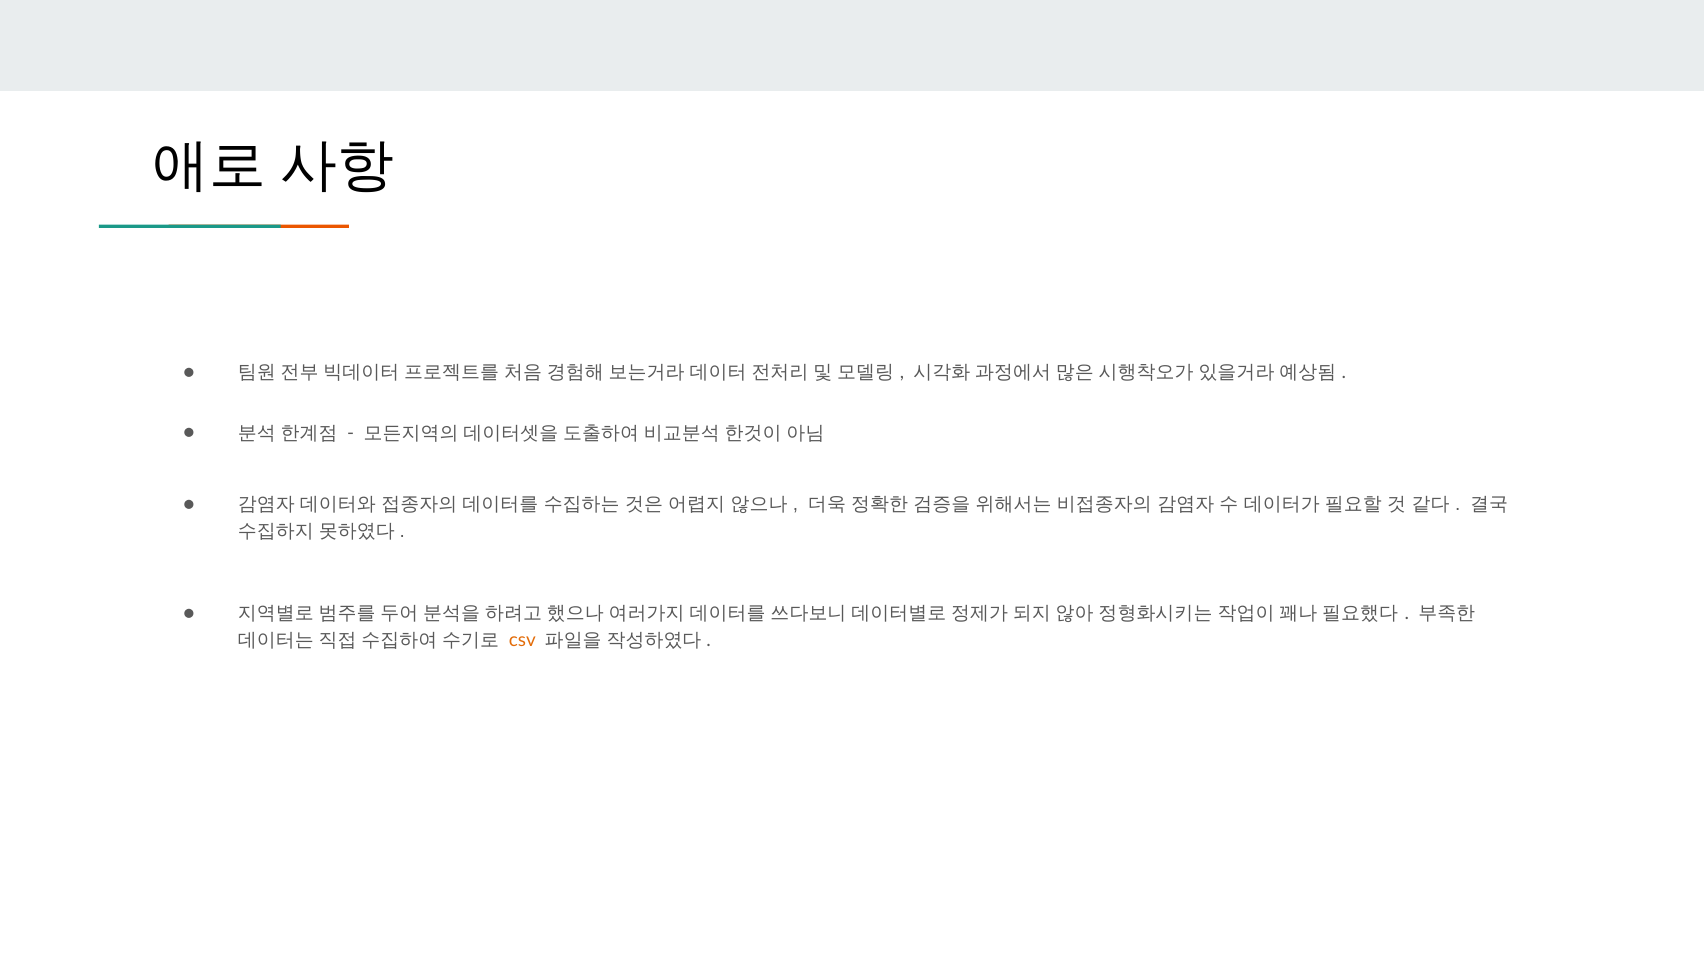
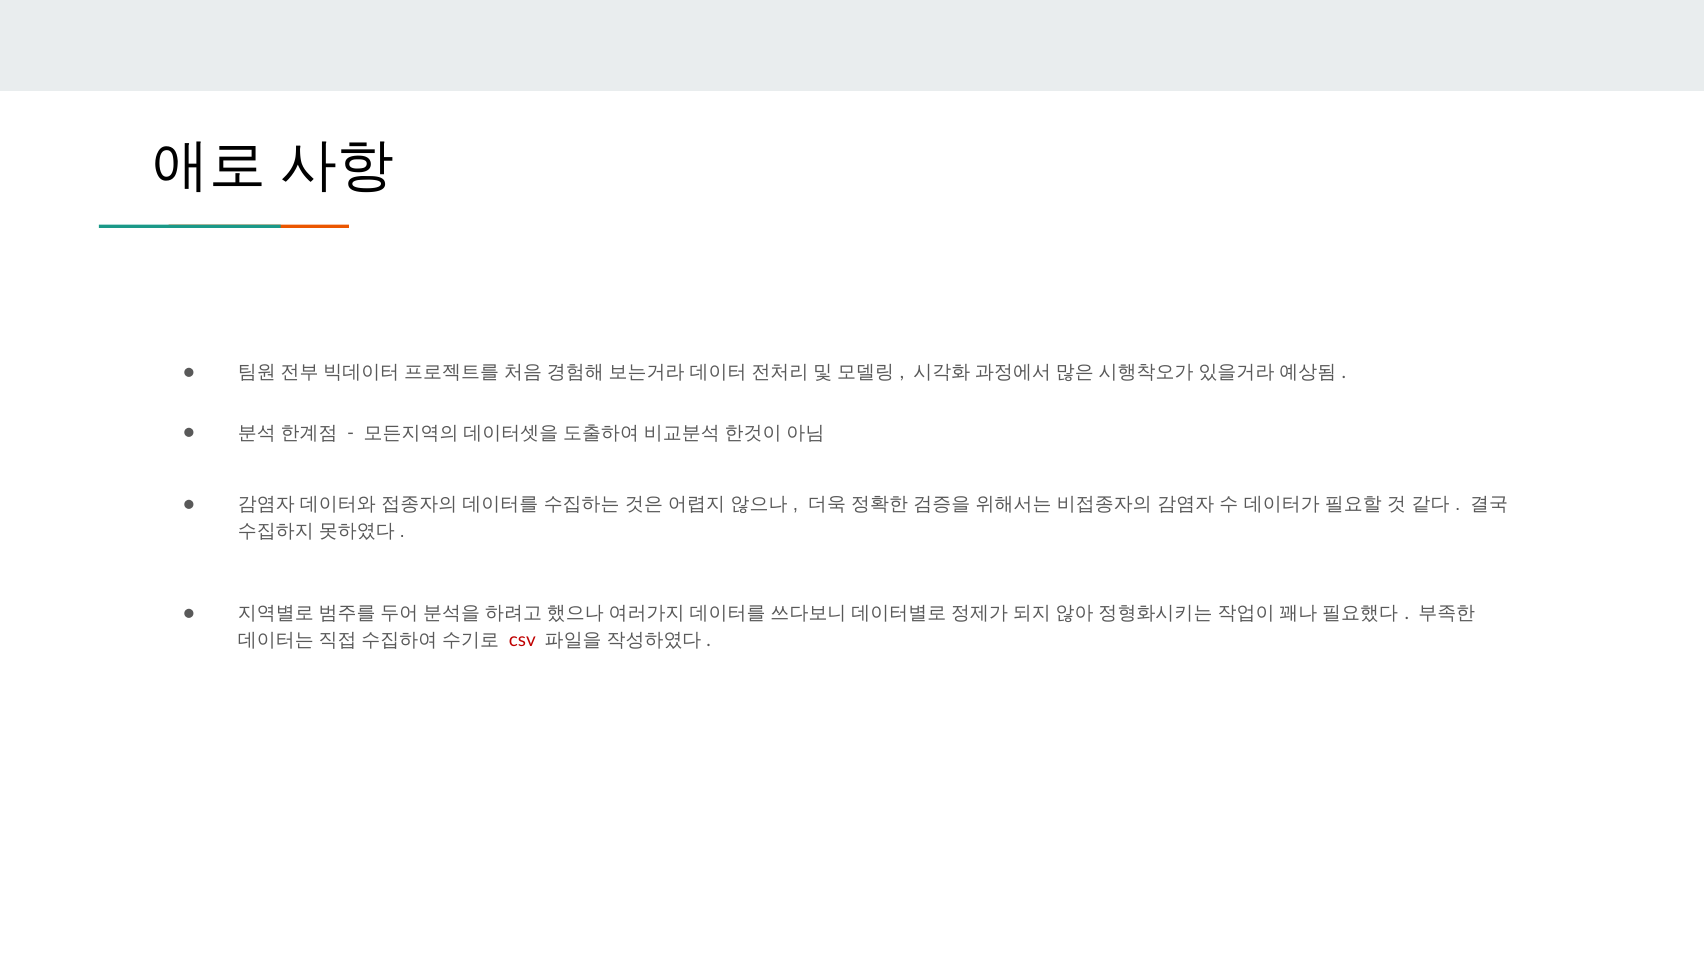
csv colour: orange -> red
